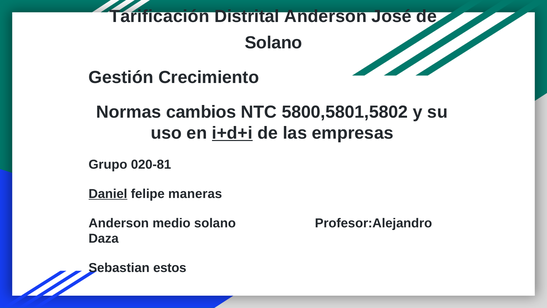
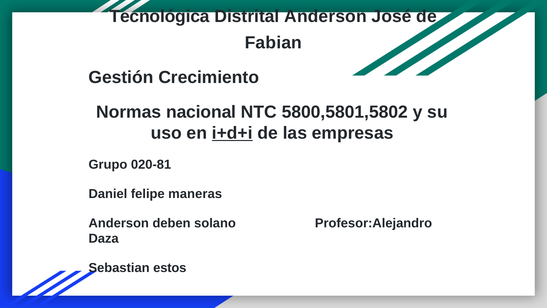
Tarificación: Tarificación -> Tecnológica
Solano at (274, 43): Solano -> Fabian
cambios: cambios -> nacional
Daniel underline: present -> none
medio: medio -> deben
